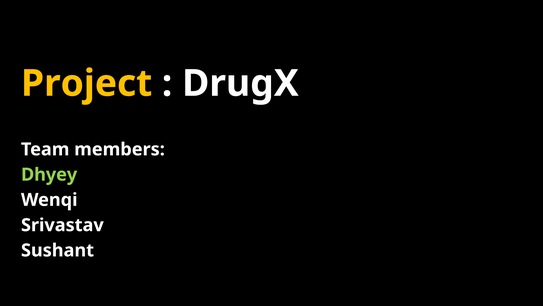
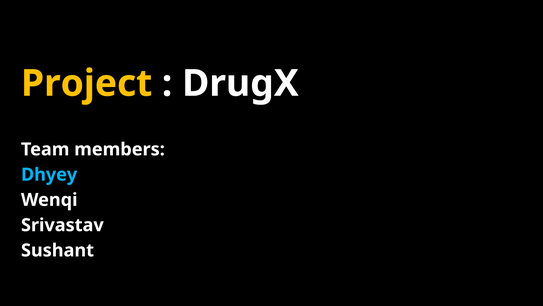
Dhyey colour: light green -> light blue
